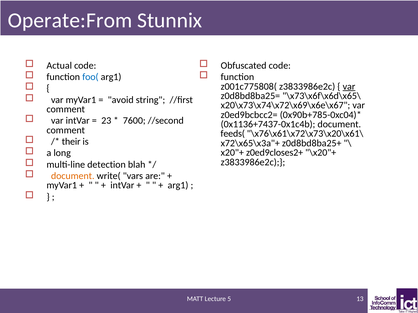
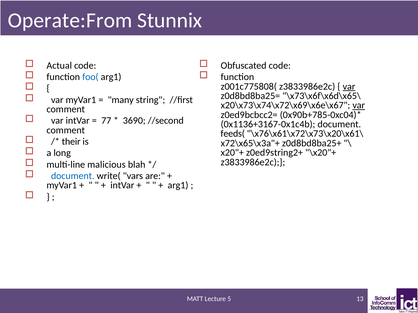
avoid: avoid -> many
var at (359, 106) underline: none -> present
23: 23 -> 77
7600: 7600 -> 3690
0x1136+7437-0x1c4b: 0x1136+7437-0x1c4b -> 0x1136+3167-0x1c4b
z0ed9closes2+: z0ed9closes2+ -> z0ed9string2+
detection: detection -> malicious
document at (73, 176) colour: orange -> blue
